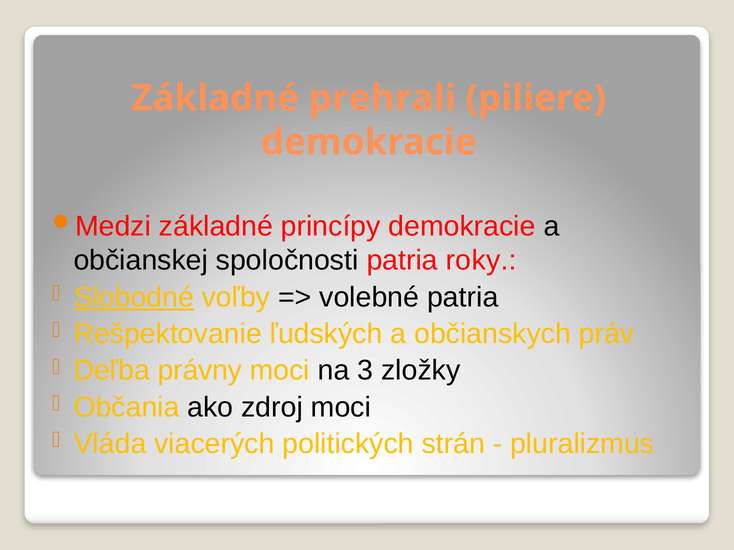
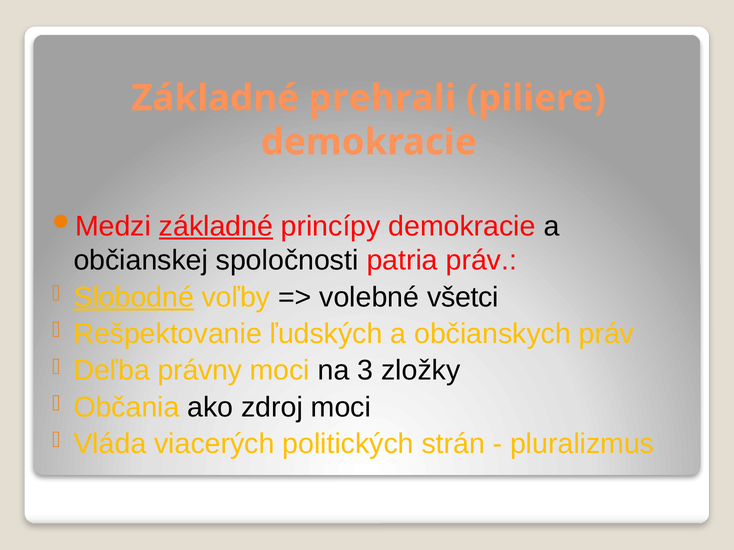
základné at (216, 227) underline: none -> present
patria roky: roky -> práv
volebné patria: patria -> všetci
